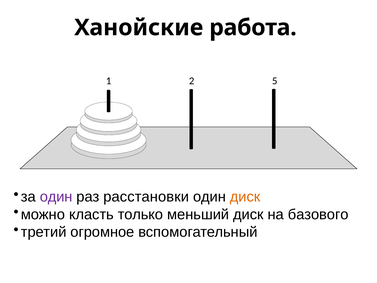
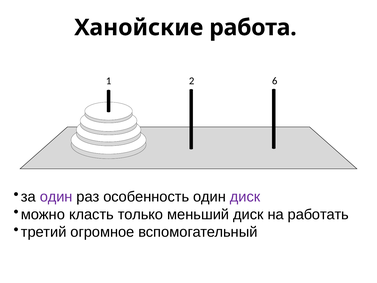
5: 5 -> 6
расстановки: расстановки -> особенность
диск at (245, 197) colour: orange -> purple
базового: базового -> работать
